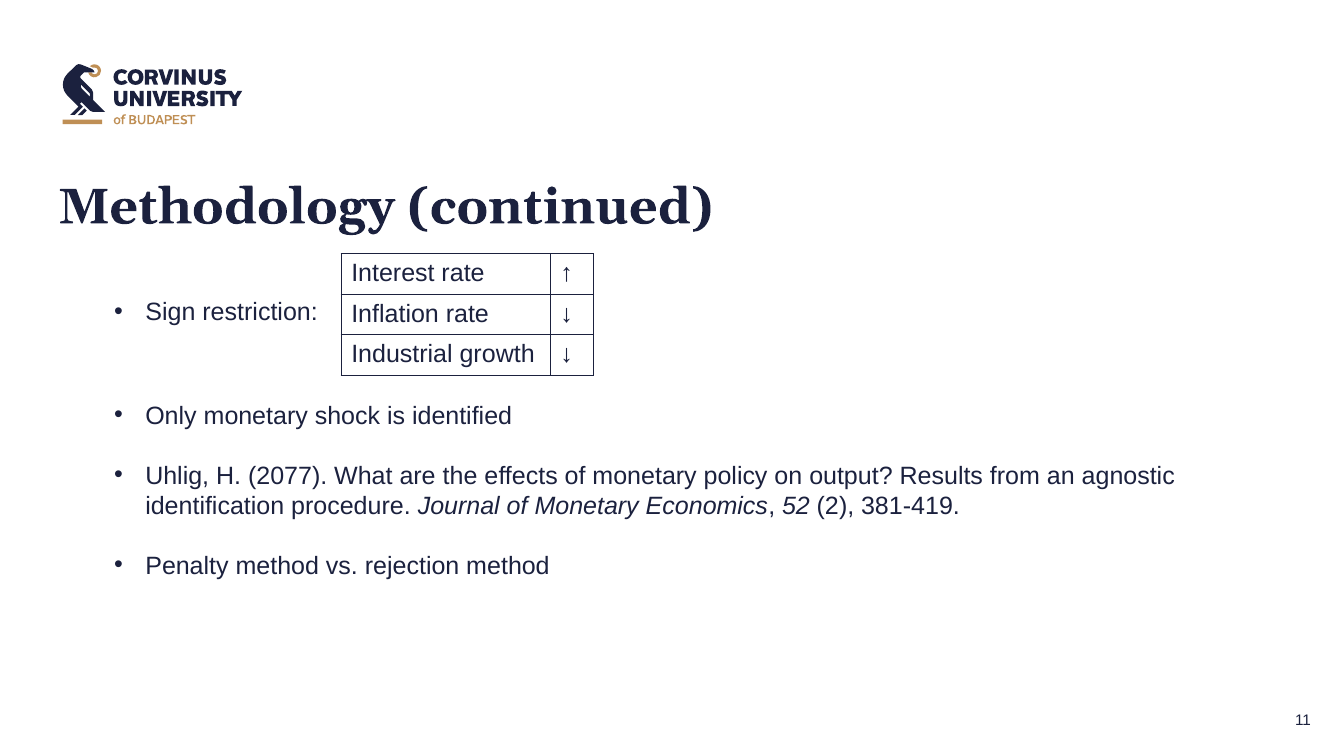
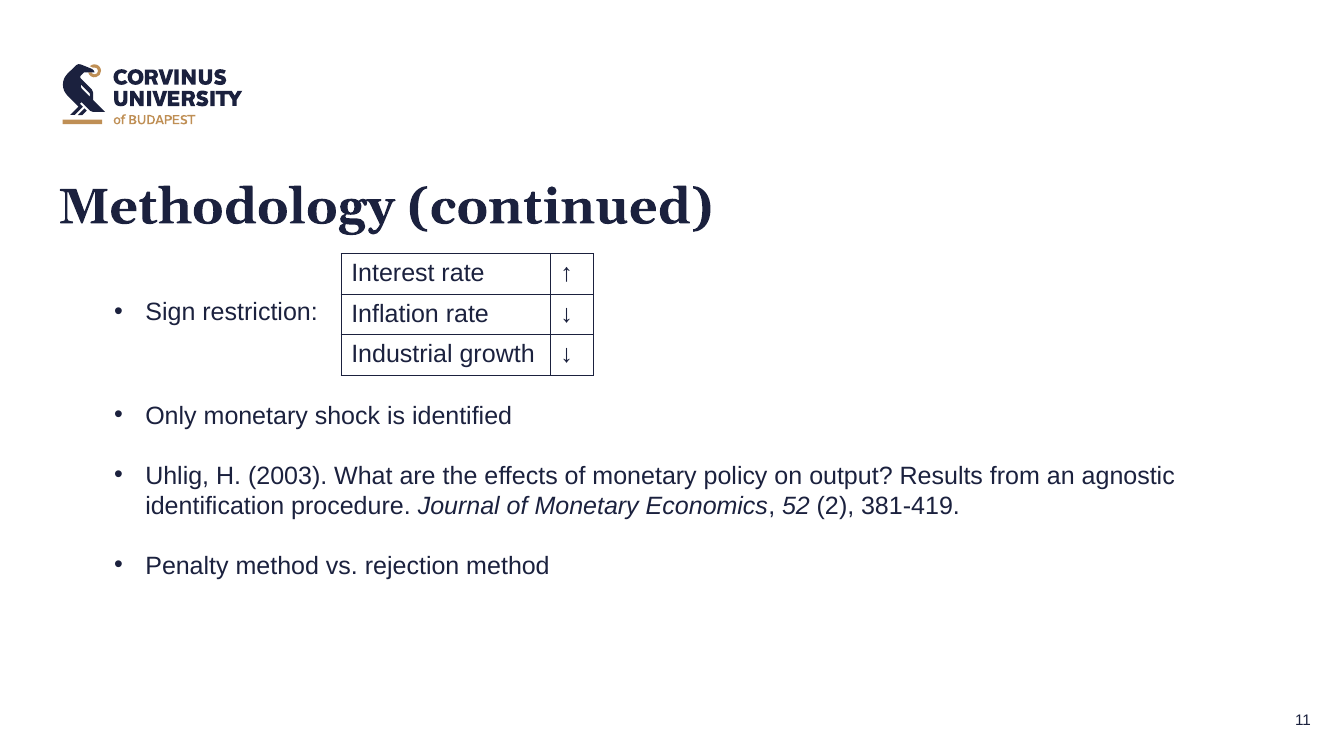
2077: 2077 -> 2003
